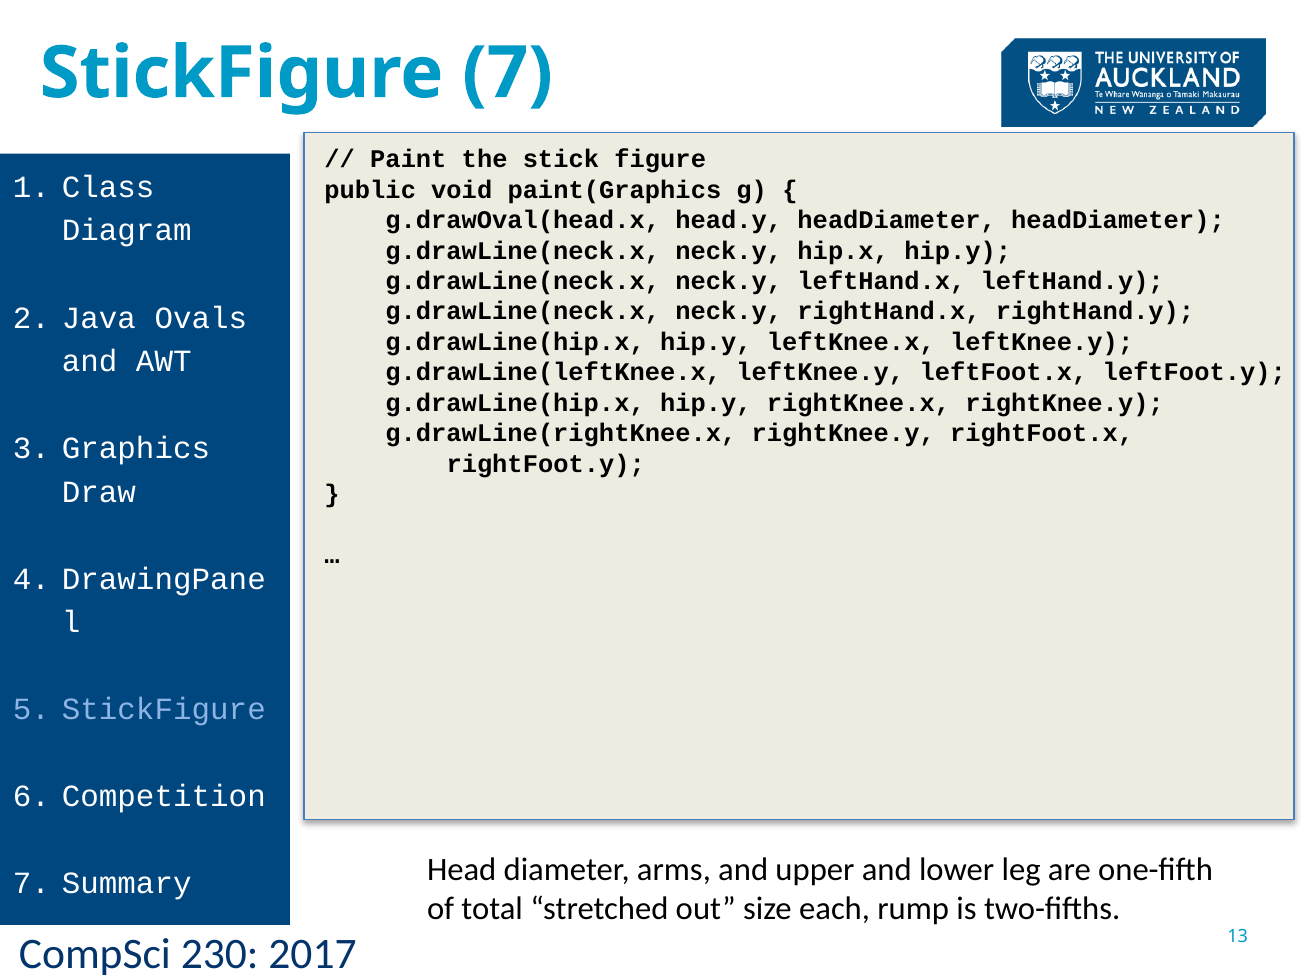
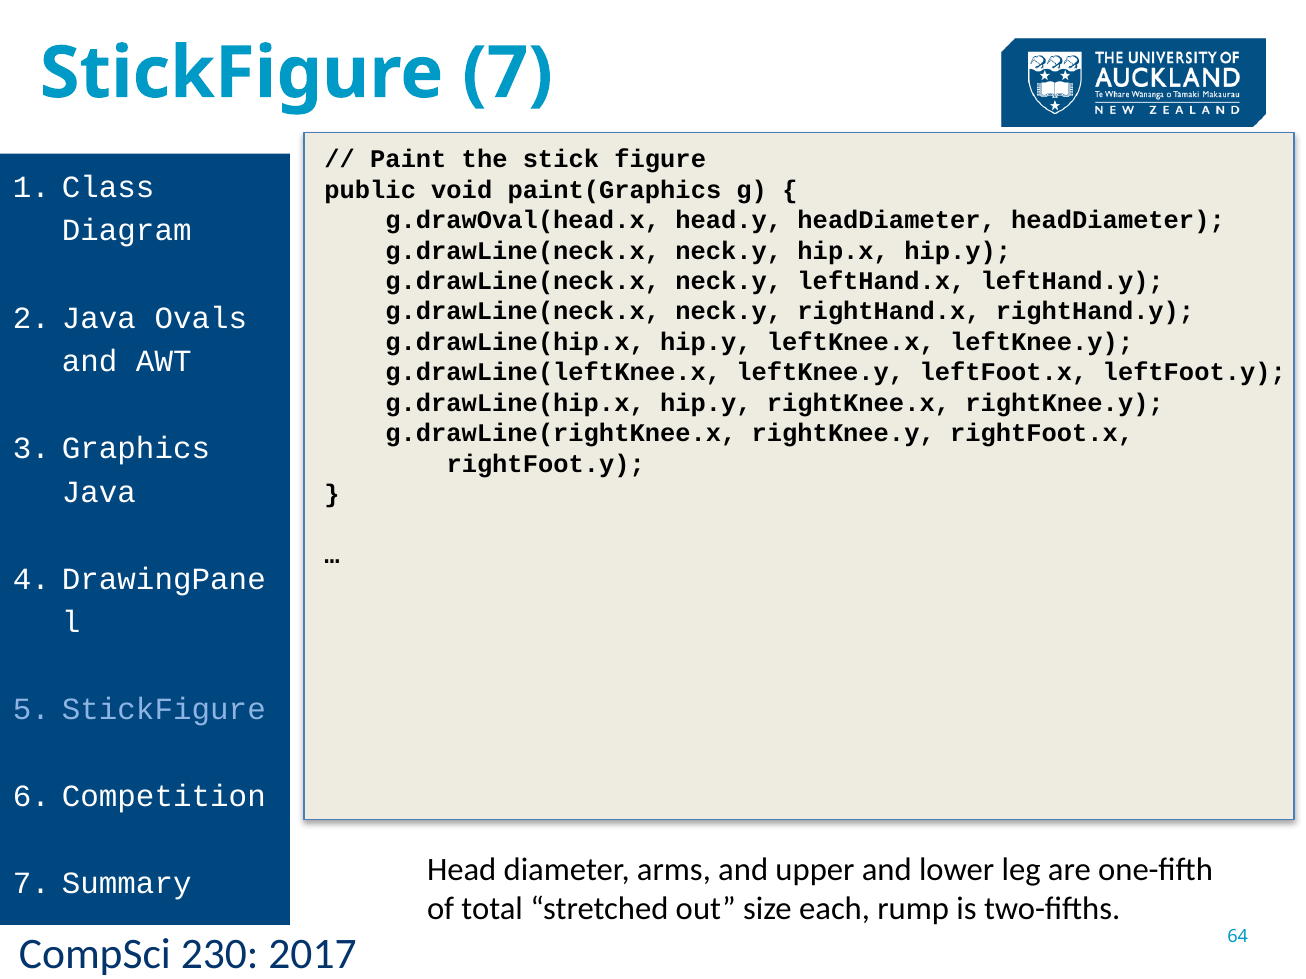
Draw at (99, 492): Draw -> Java
13: 13 -> 64
